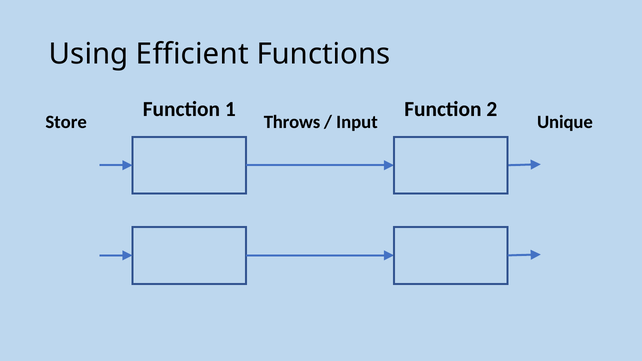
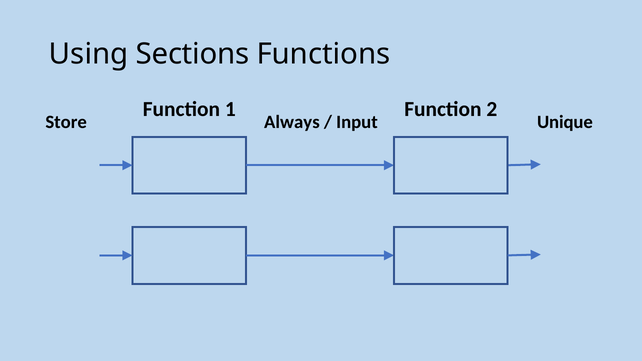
Efficient: Efficient -> Sections
Throws: Throws -> Always
